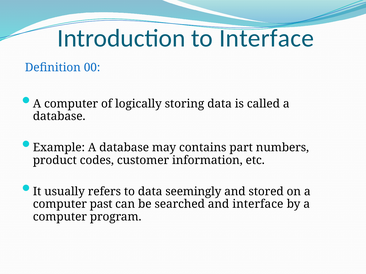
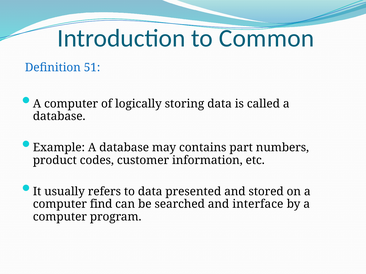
to Interface: Interface -> Common
00: 00 -> 51
seemingly: seemingly -> presented
past: past -> find
